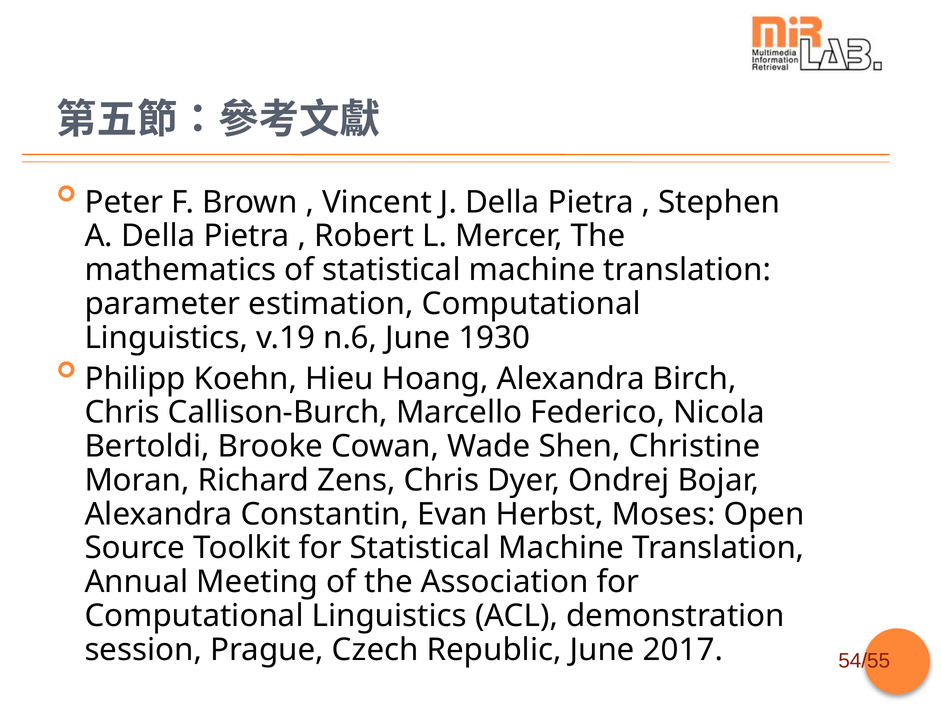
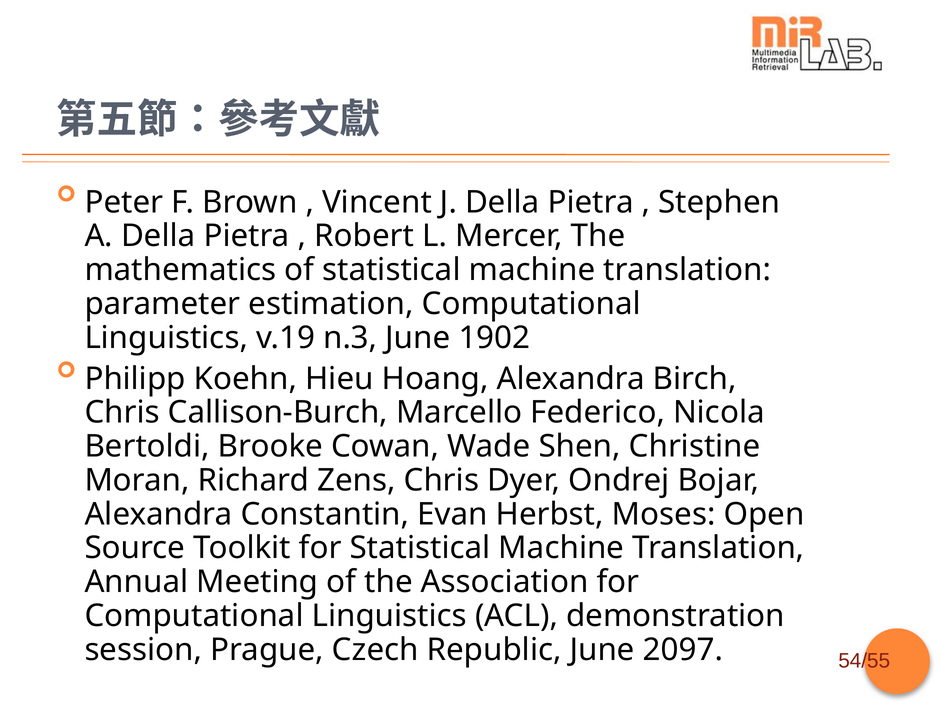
n.6: n.6 -> n.3
1930: 1930 -> 1902
2017: 2017 -> 2097
